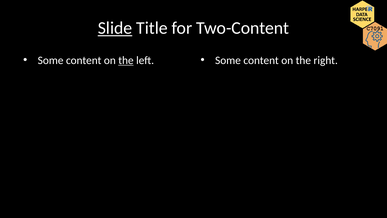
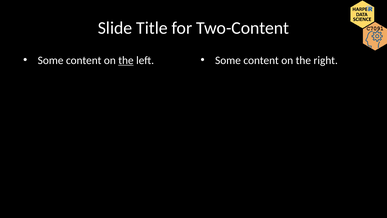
Slide underline: present -> none
